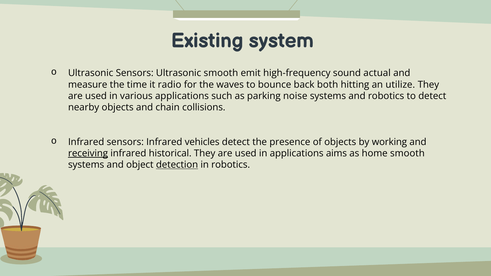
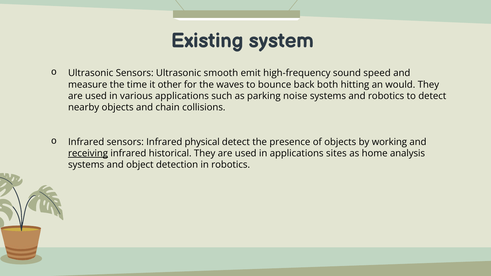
actual: actual -> speed
radio: radio -> other
utilize: utilize -> would
vehicles: vehicles -> physical
aims: aims -> sites
home smooth: smooth -> analysis
detection underline: present -> none
